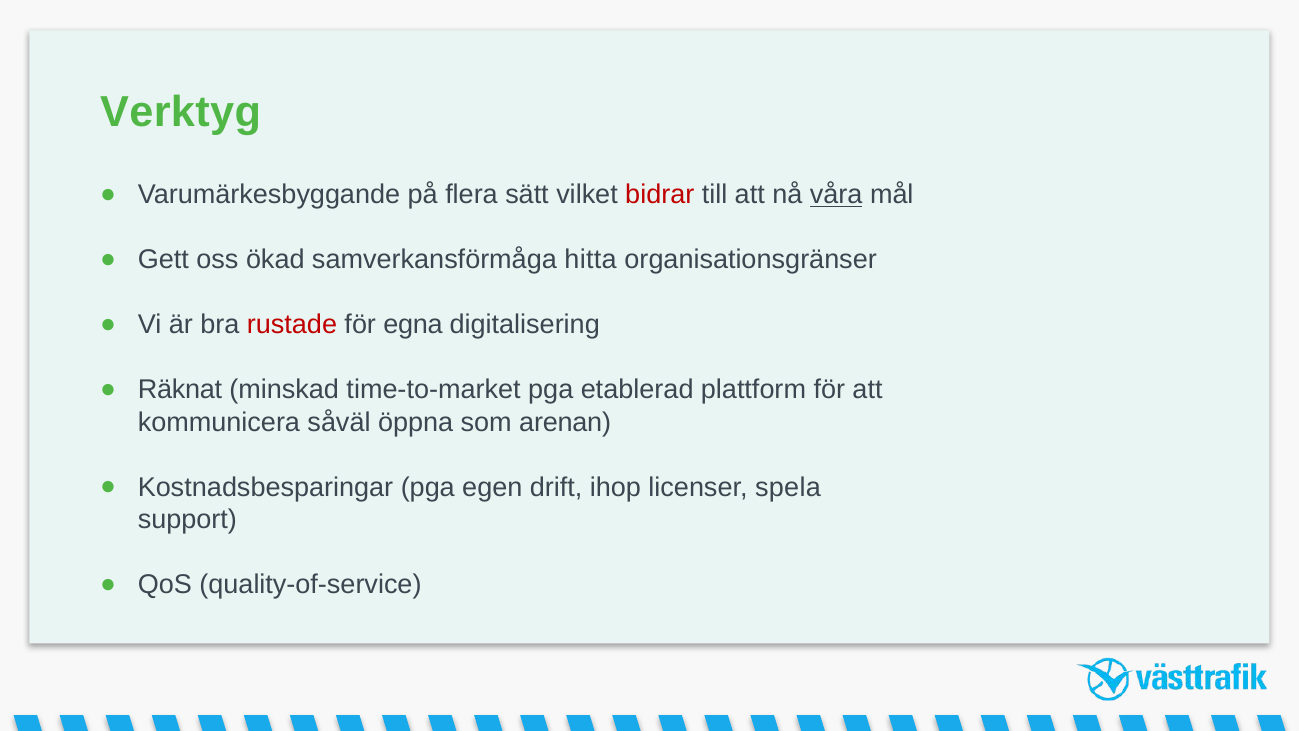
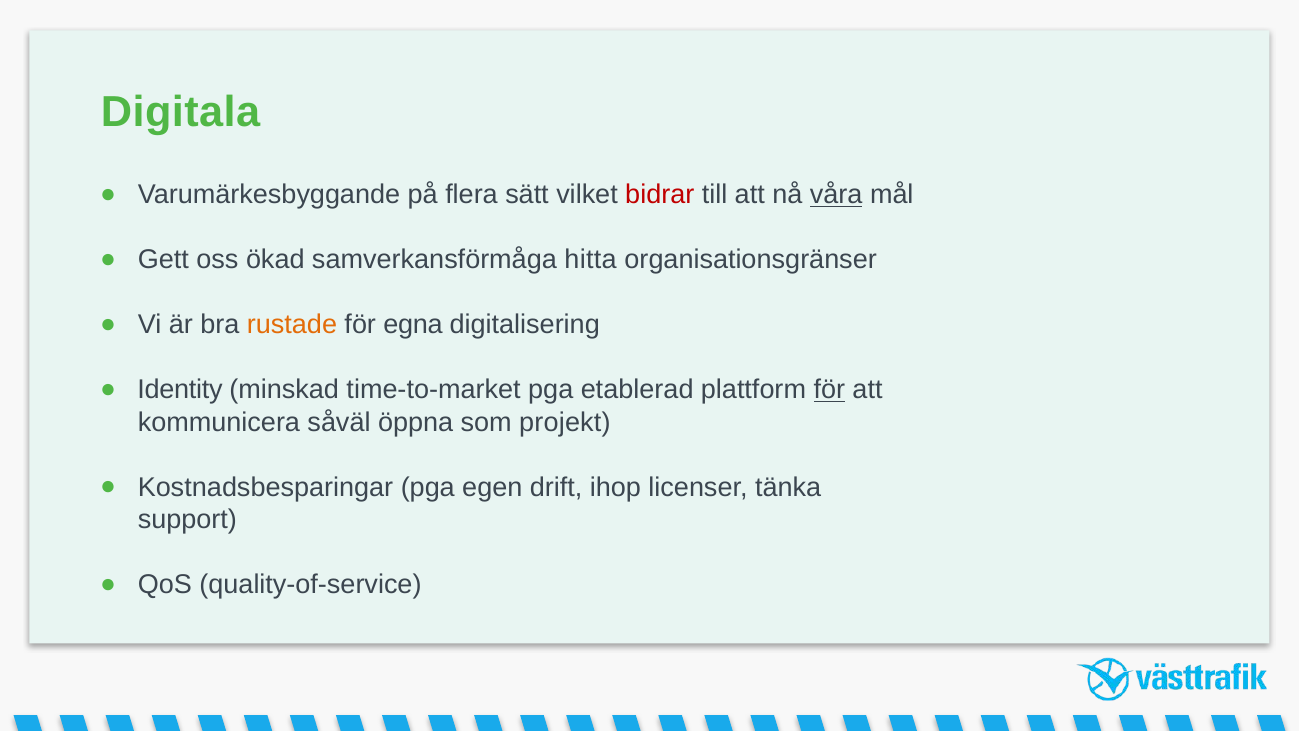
Verktyg: Verktyg -> Digitala
rustade colour: red -> orange
Räknat: Räknat -> Identity
för at (829, 390) underline: none -> present
arenan: arenan -> projekt
spela: spela -> tänka
